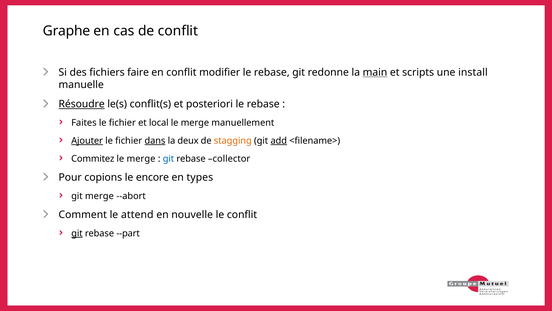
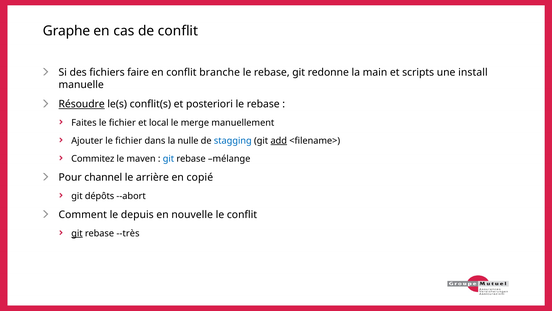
modifier: modifier -> branche
main underline: present -> none
Ajouter underline: present -> none
dans underline: present -> none
deux: deux -> nulle
stagging colour: orange -> blue
merge at (141, 158): merge -> maven
collector: collector -> mélange
copions: copions -> channel
encore: encore -> arrière
types: types -> copié
git merge: merge -> dépôts
attend: attend -> depuis
--part: --part -> --très
